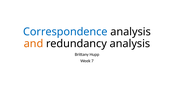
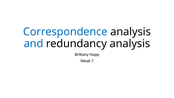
and colour: orange -> blue
